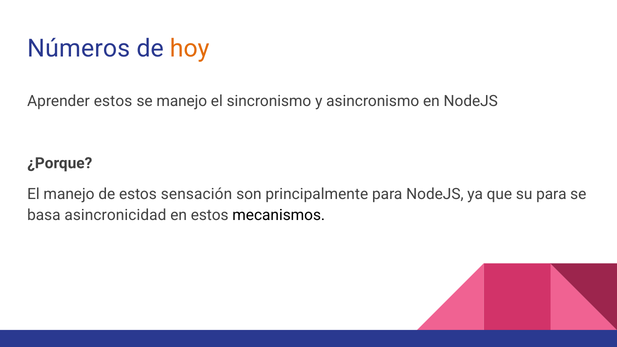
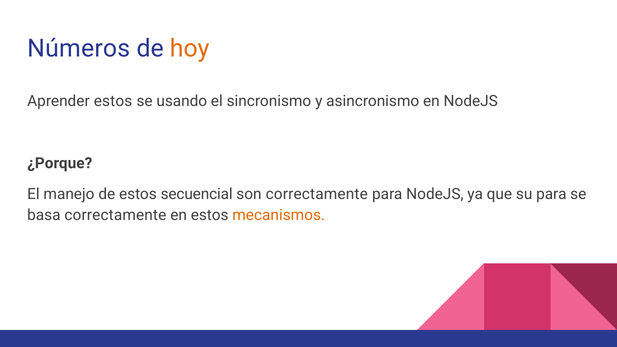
se manejo: manejo -> usando
sensación: sensación -> secuencial
son principalmente: principalmente -> correctamente
basa asincronicidad: asincronicidad -> correctamente
mecanismos colour: black -> orange
